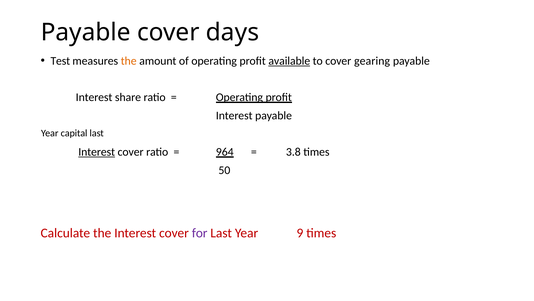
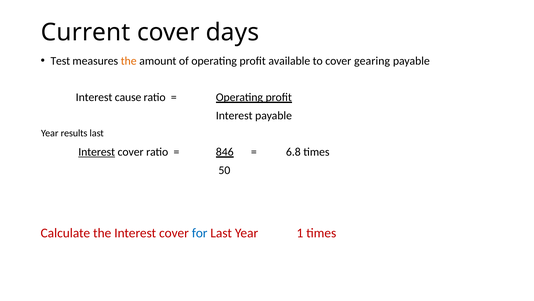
Payable at (86, 32): Payable -> Current
available underline: present -> none
share: share -> cause
capital: capital -> results
964: 964 -> 846
3.8: 3.8 -> 6.8
for colour: purple -> blue
9: 9 -> 1
